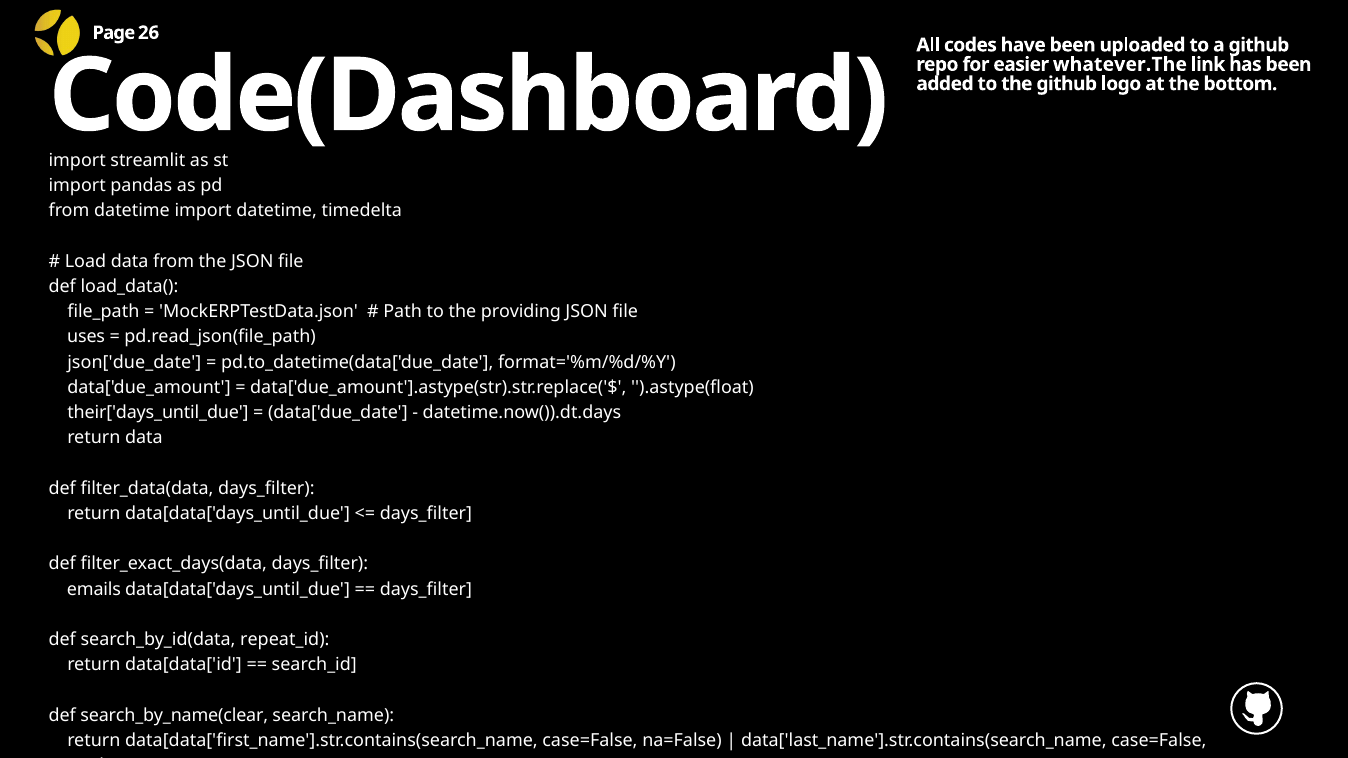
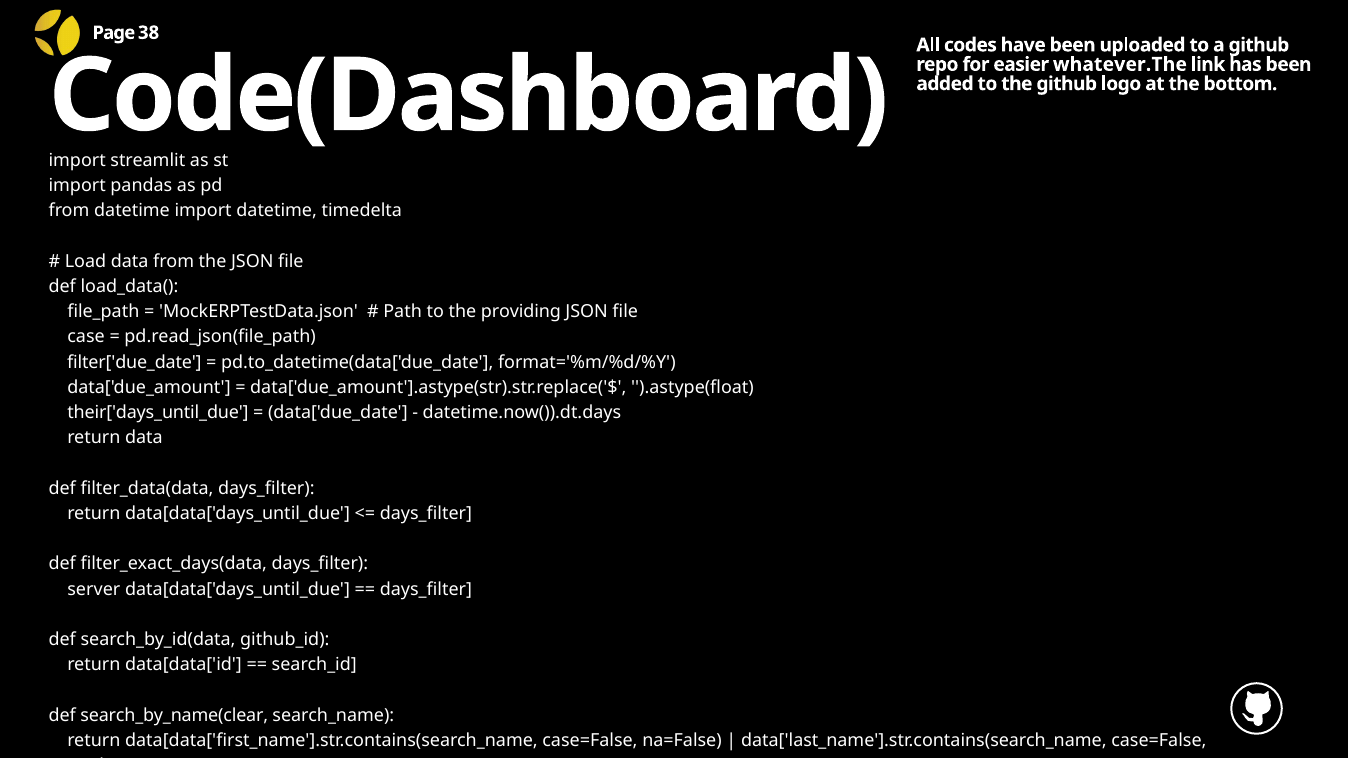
26: 26 -> 38
uses: uses -> case
json['due_date: json['due_date -> filter['due_date
emails: emails -> server
repeat_id: repeat_id -> github_id
